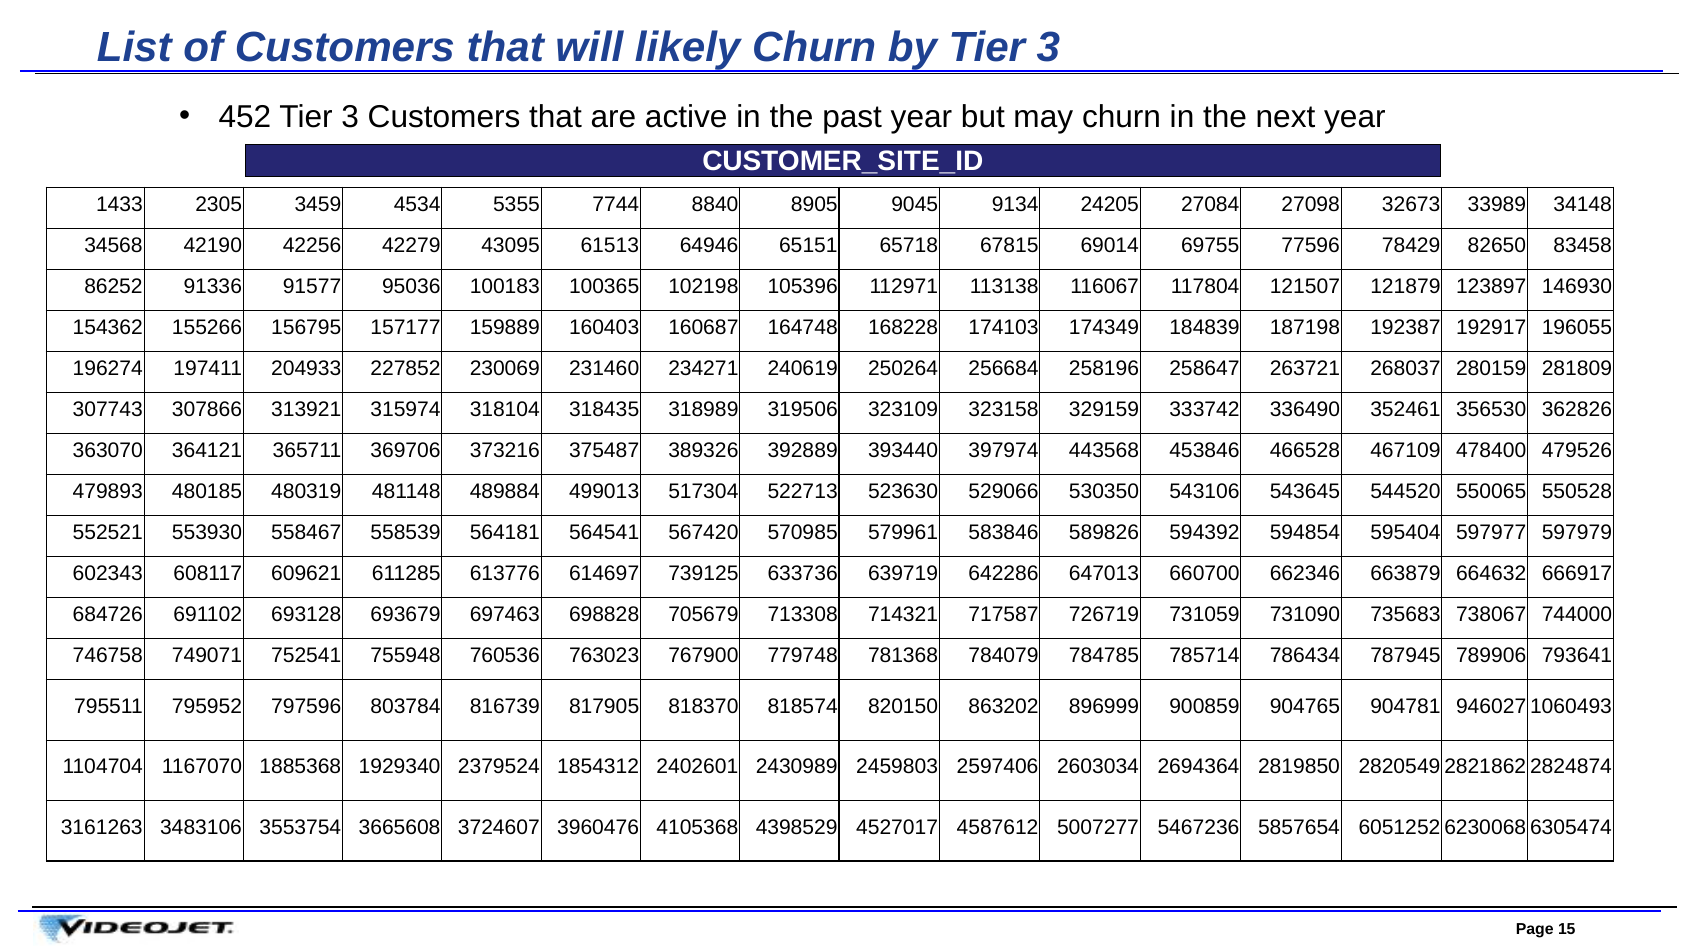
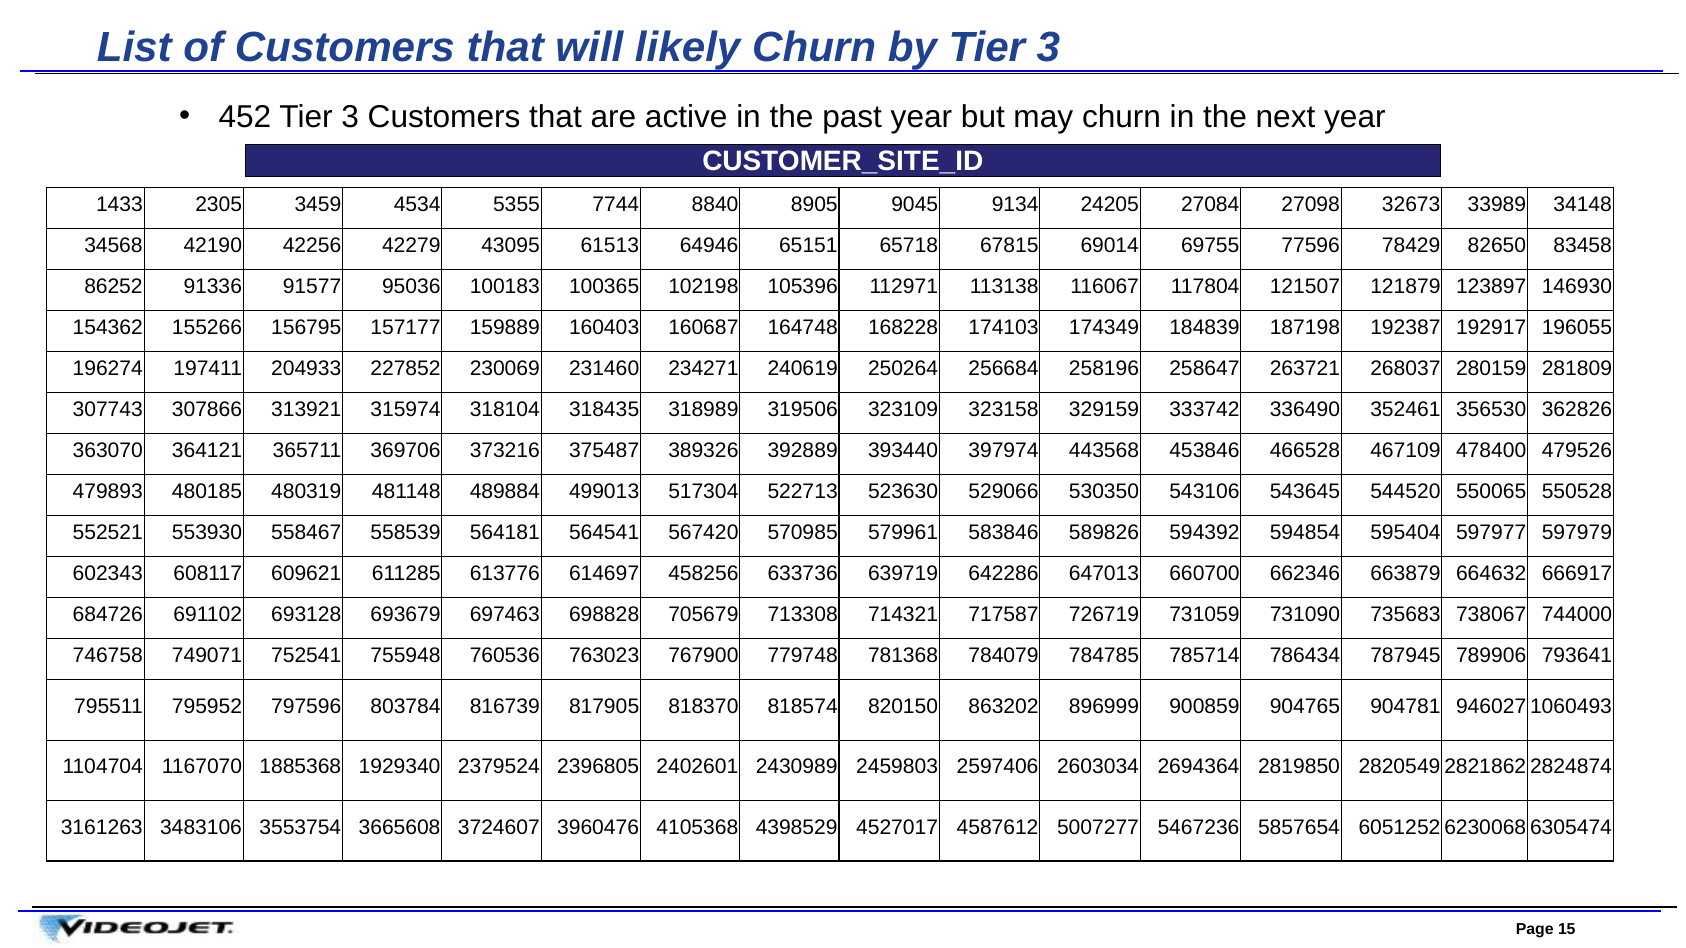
739125: 739125 -> 458256
1854312: 1854312 -> 2396805
